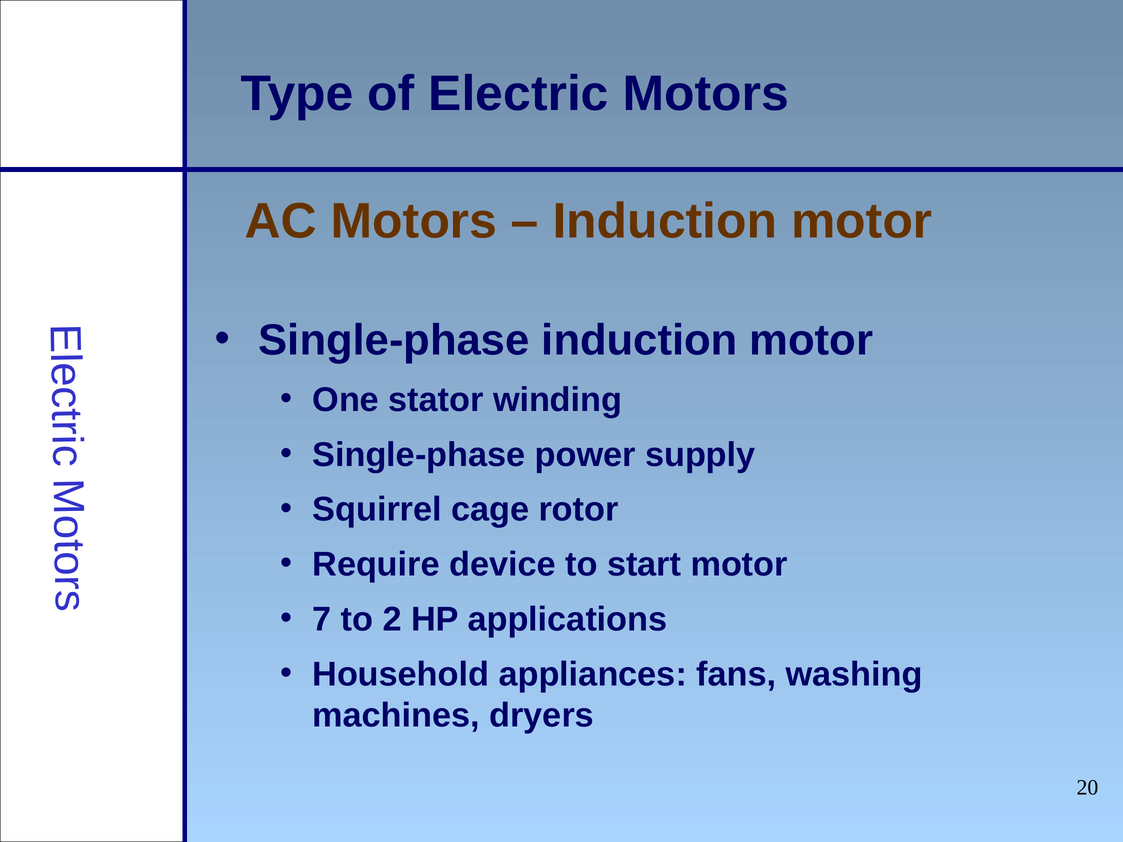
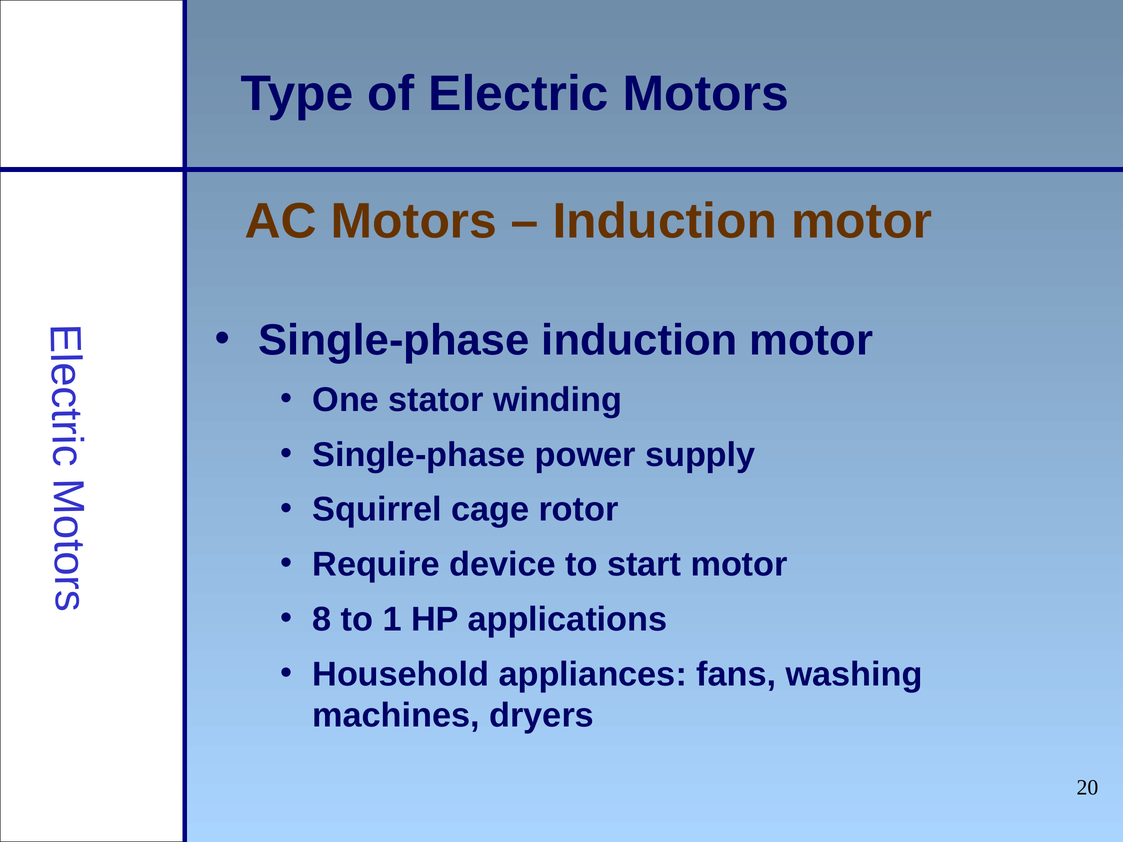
7: 7 -> 8
2: 2 -> 1
